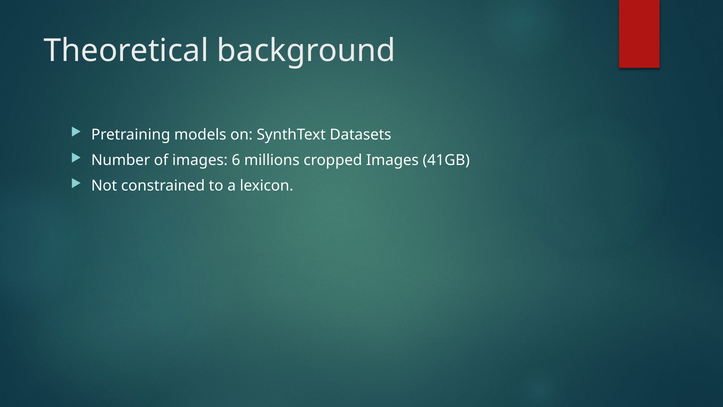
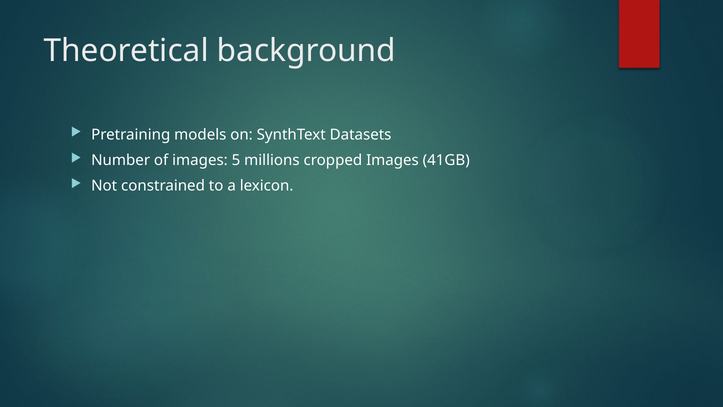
6: 6 -> 5
